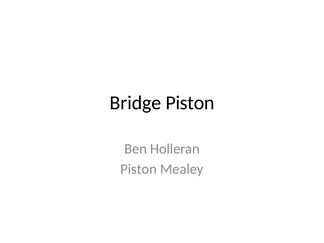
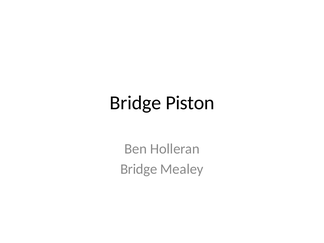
Piston at (139, 169): Piston -> Bridge
